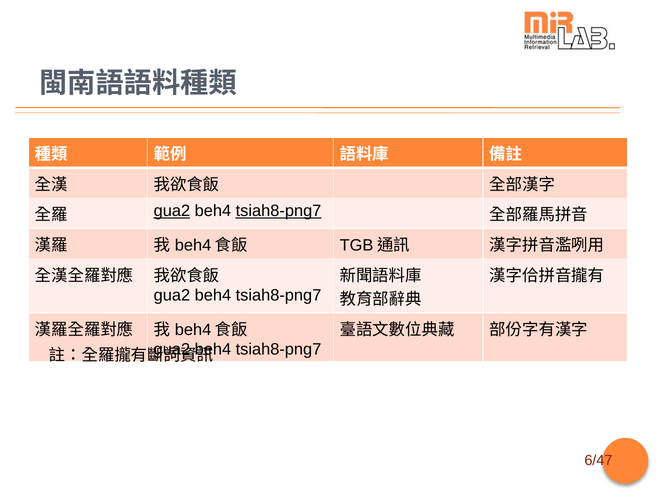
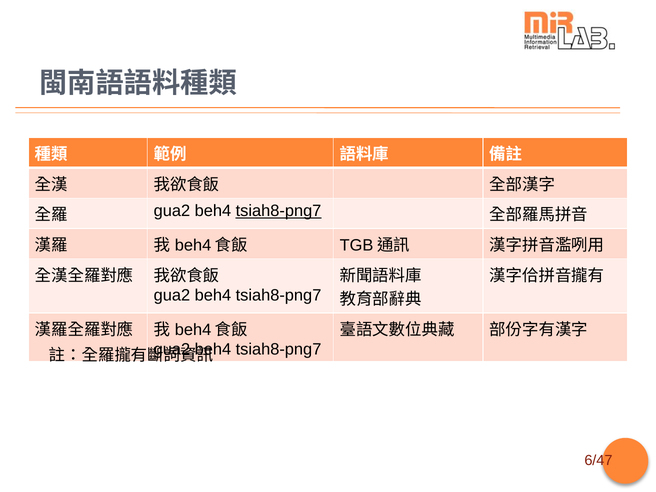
gua2 at (172, 211) underline: present -> none
